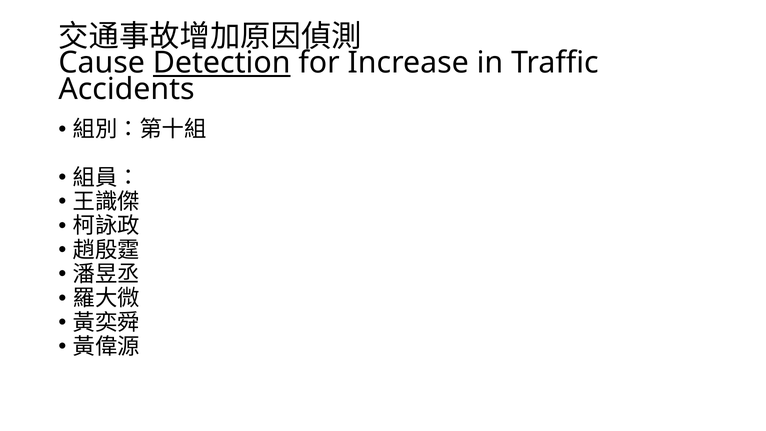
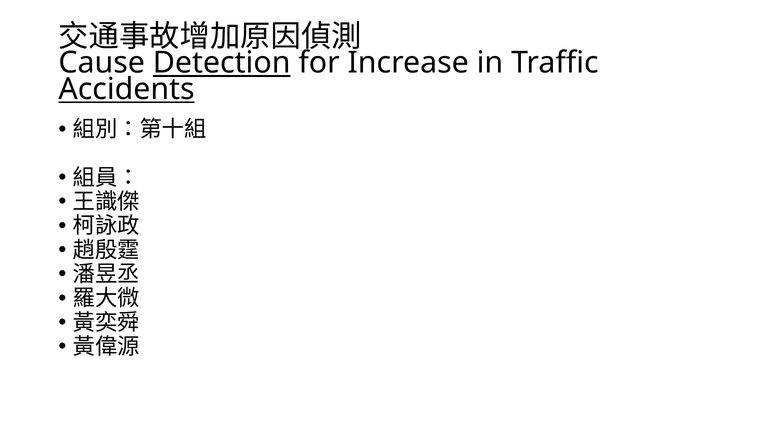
Accidents underline: none -> present
